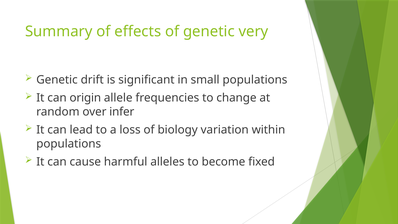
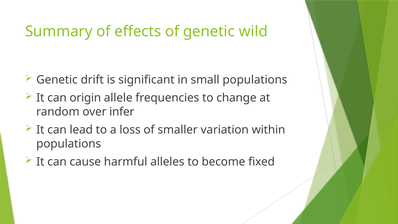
very: very -> wild
biology: biology -> smaller
